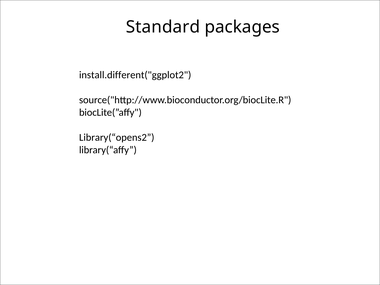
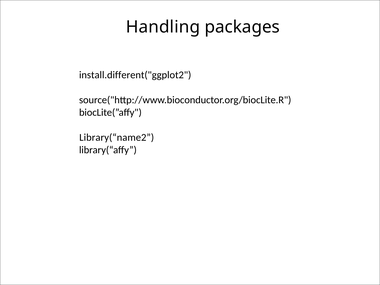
Standard: Standard -> Handling
Library(“opens2: Library(“opens2 -> Library(“name2
